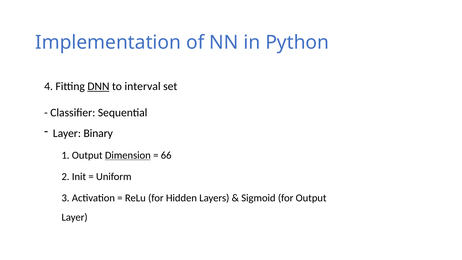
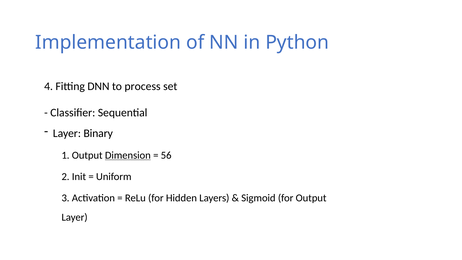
DNN underline: present -> none
interval: interval -> process
66: 66 -> 56
